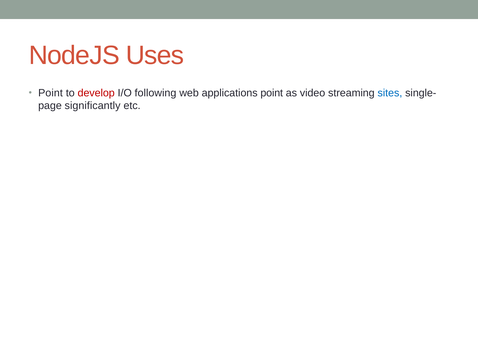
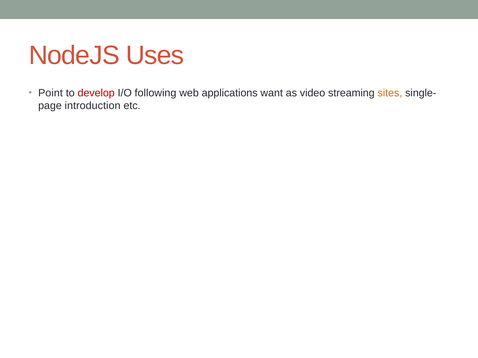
applications point: point -> want
sites colour: blue -> orange
significantly: significantly -> introduction
